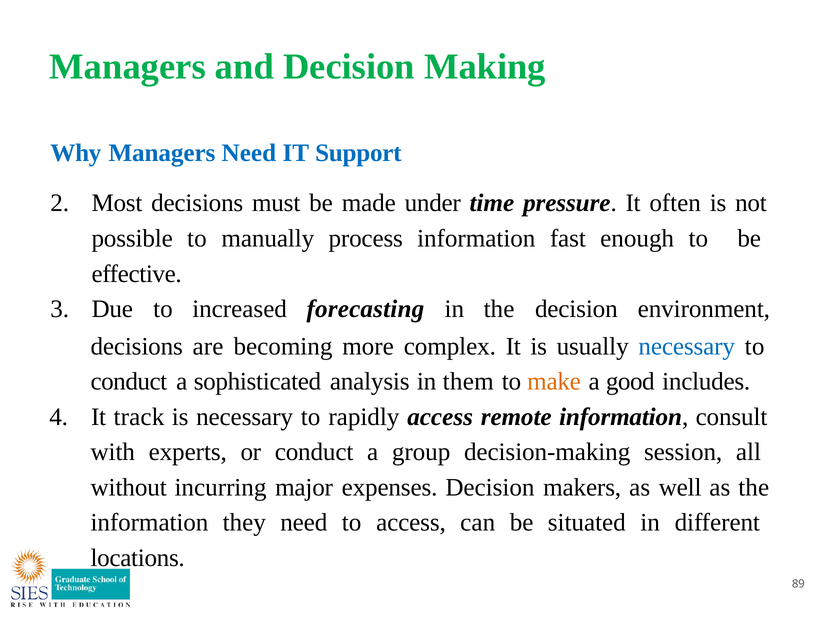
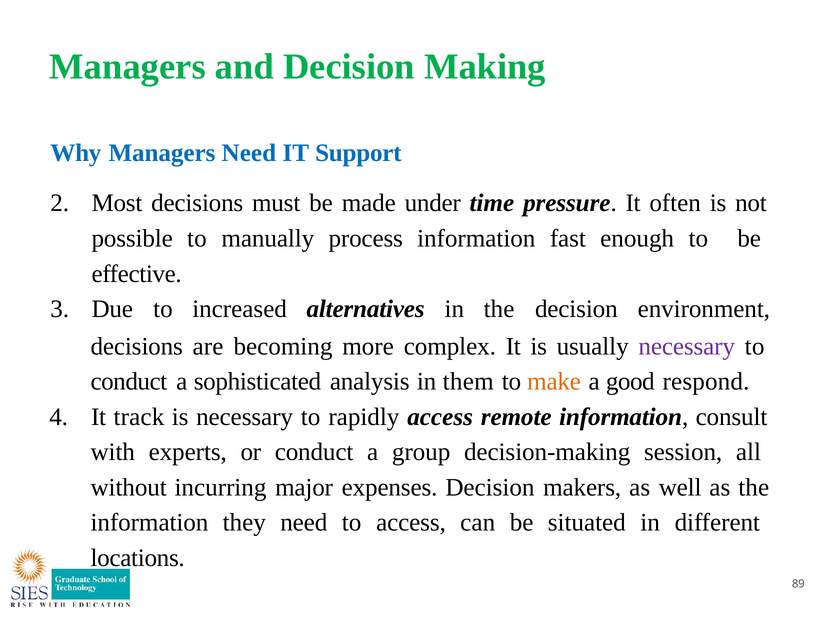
forecasting: forecasting -> alternatives
necessary at (687, 346) colour: blue -> purple
includes: includes -> respond
